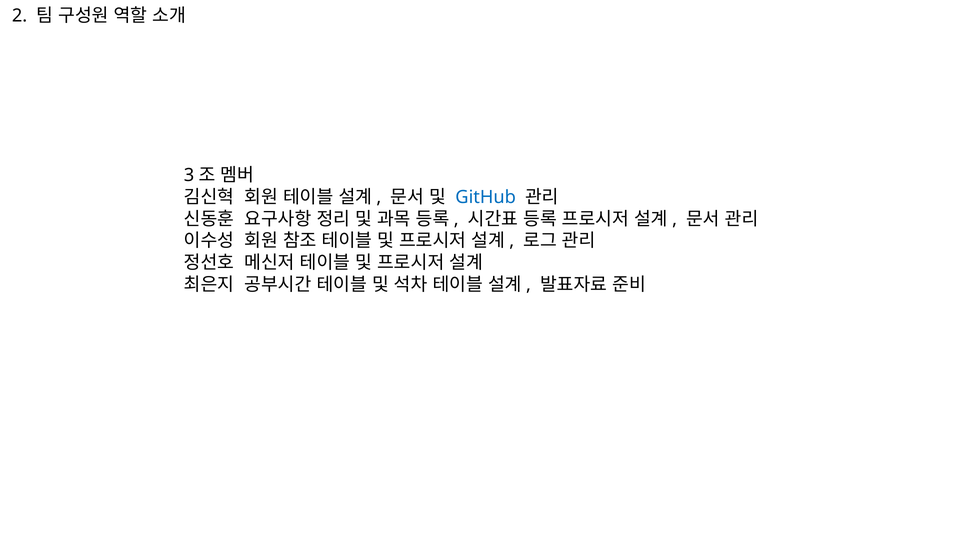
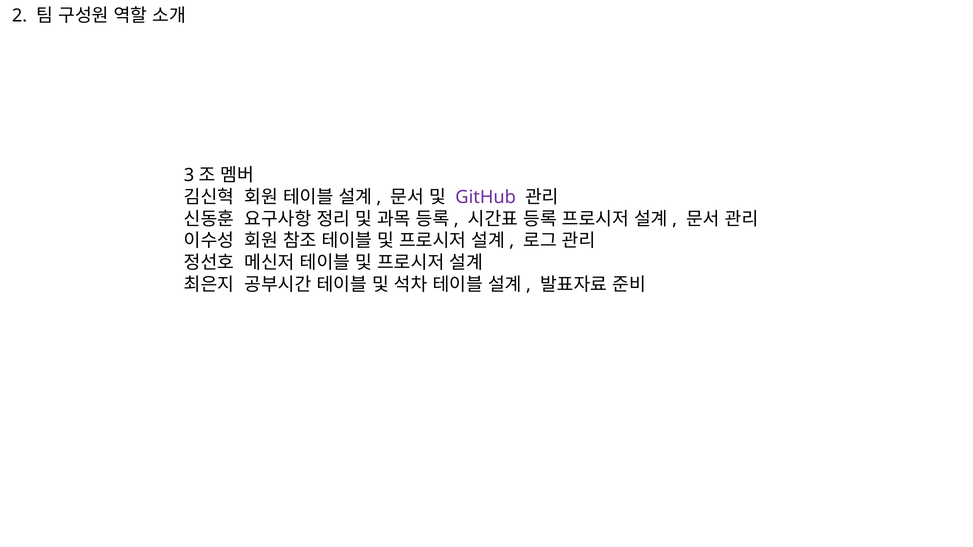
GitHub colour: blue -> purple
